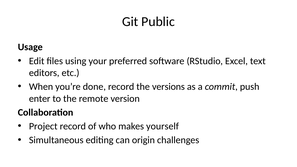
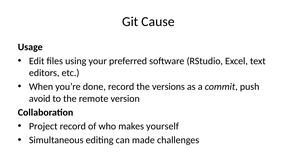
Public: Public -> Cause
enter: enter -> avoid
origin: origin -> made
